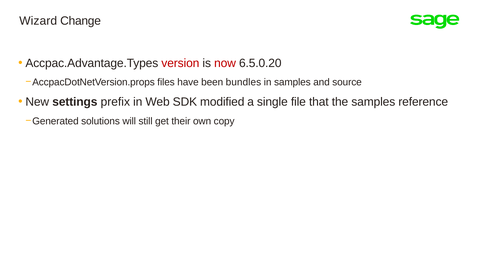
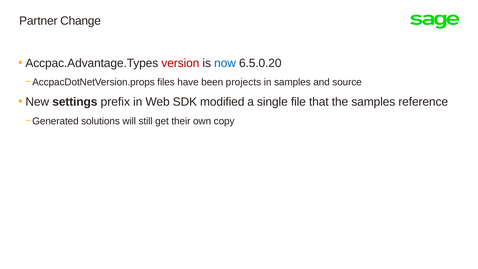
Wizard: Wizard -> Partner
now colour: red -> blue
bundles: bundles -> projects
